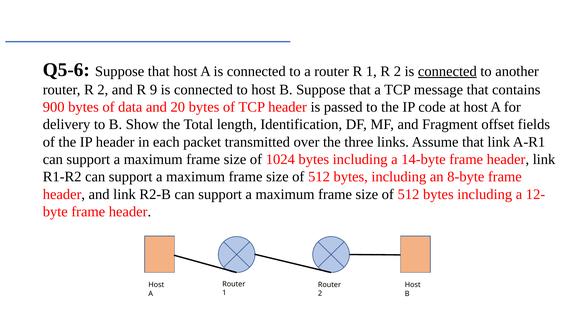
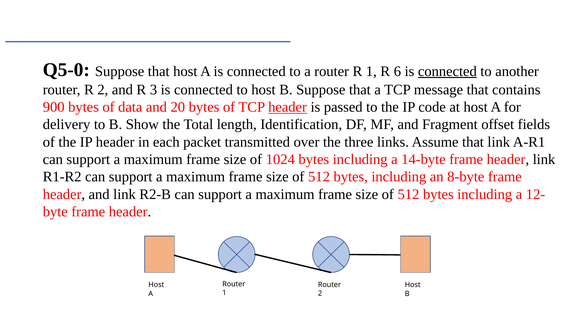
Q5-6: Q5-6 -> Q5-0
1 R 2: 2 -> 6
9: 9 -> 3
header at (288, 107) underline: none -> present
